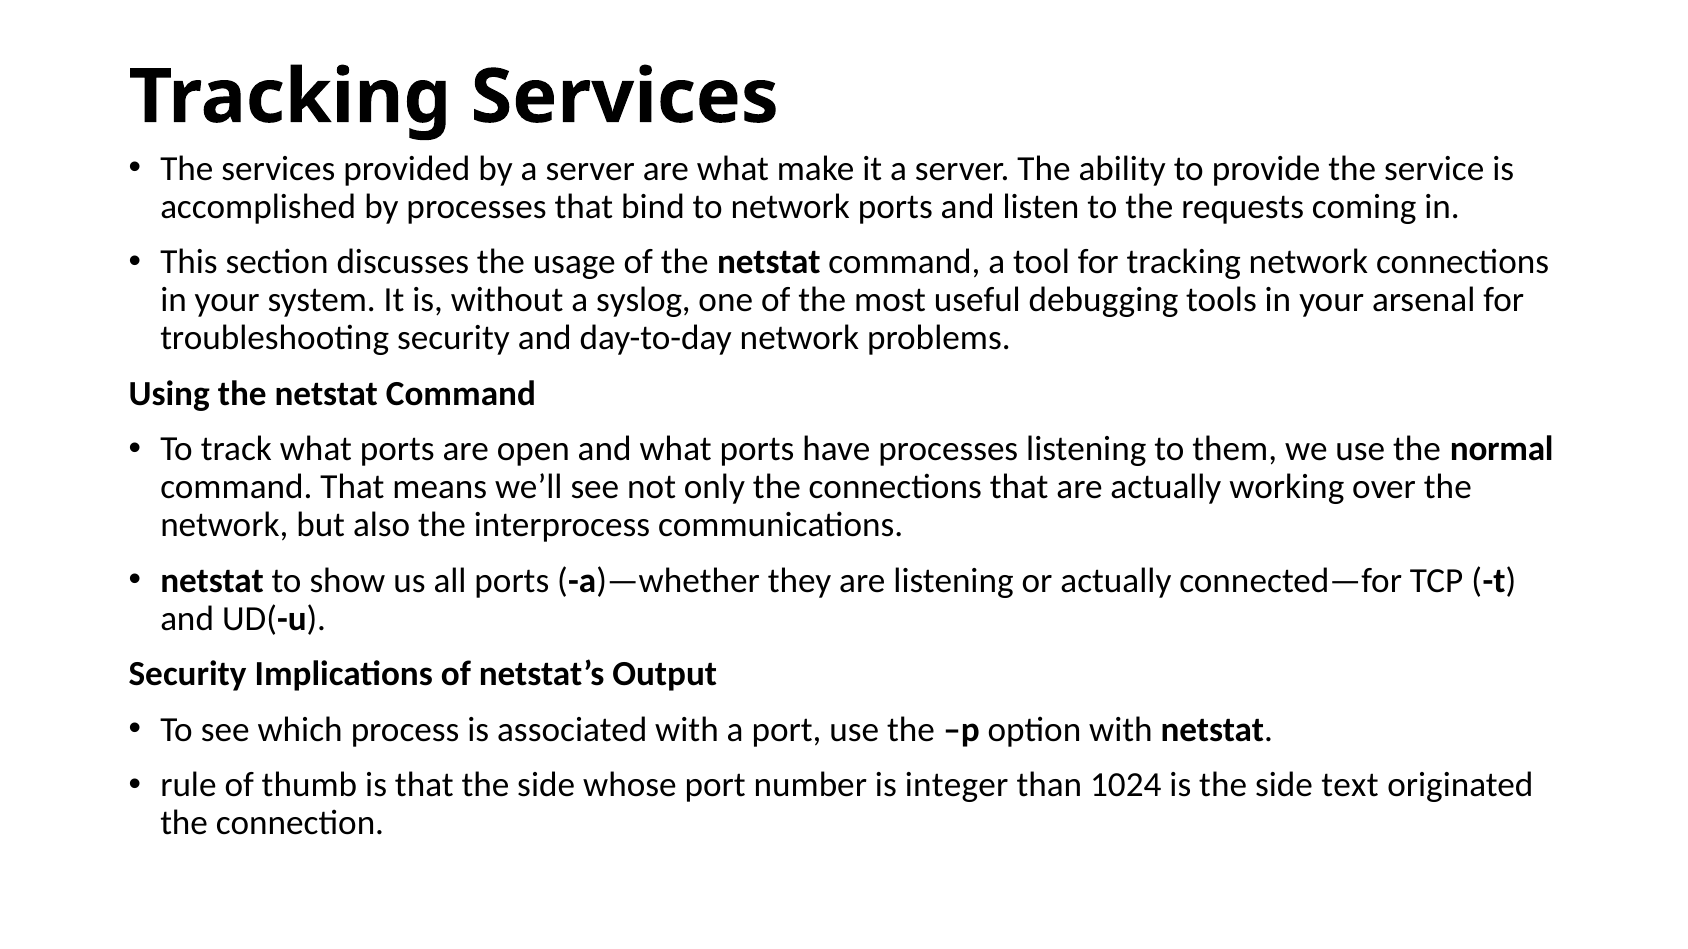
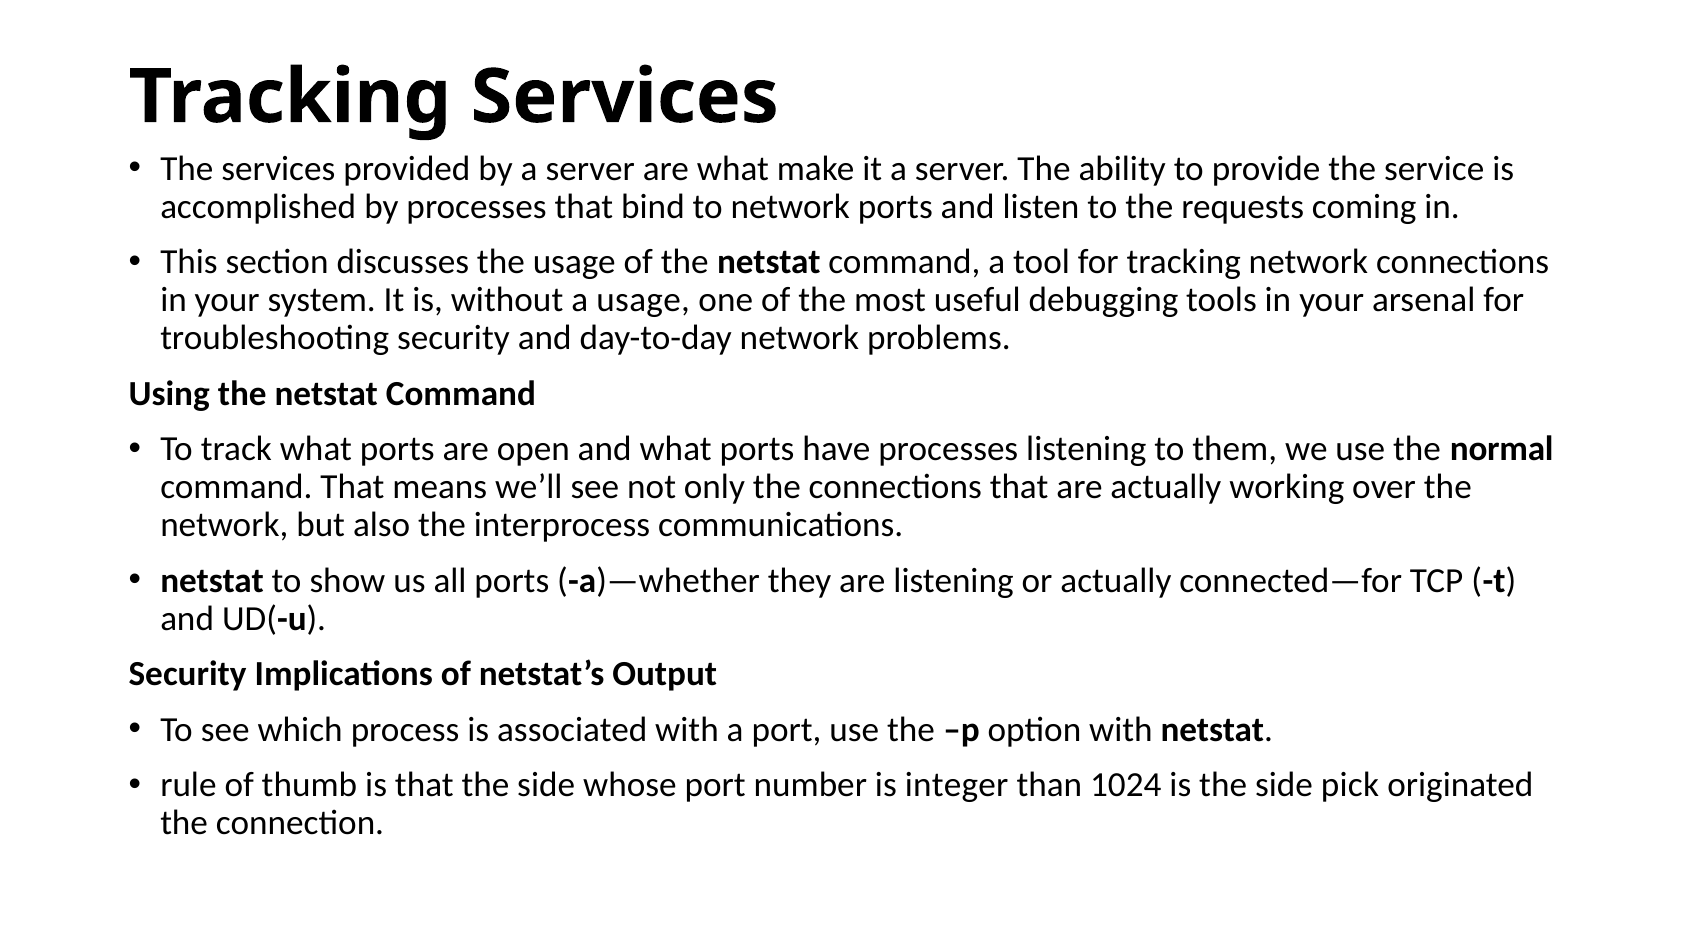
a syslog: syslog -> usage
text: text -> pick
